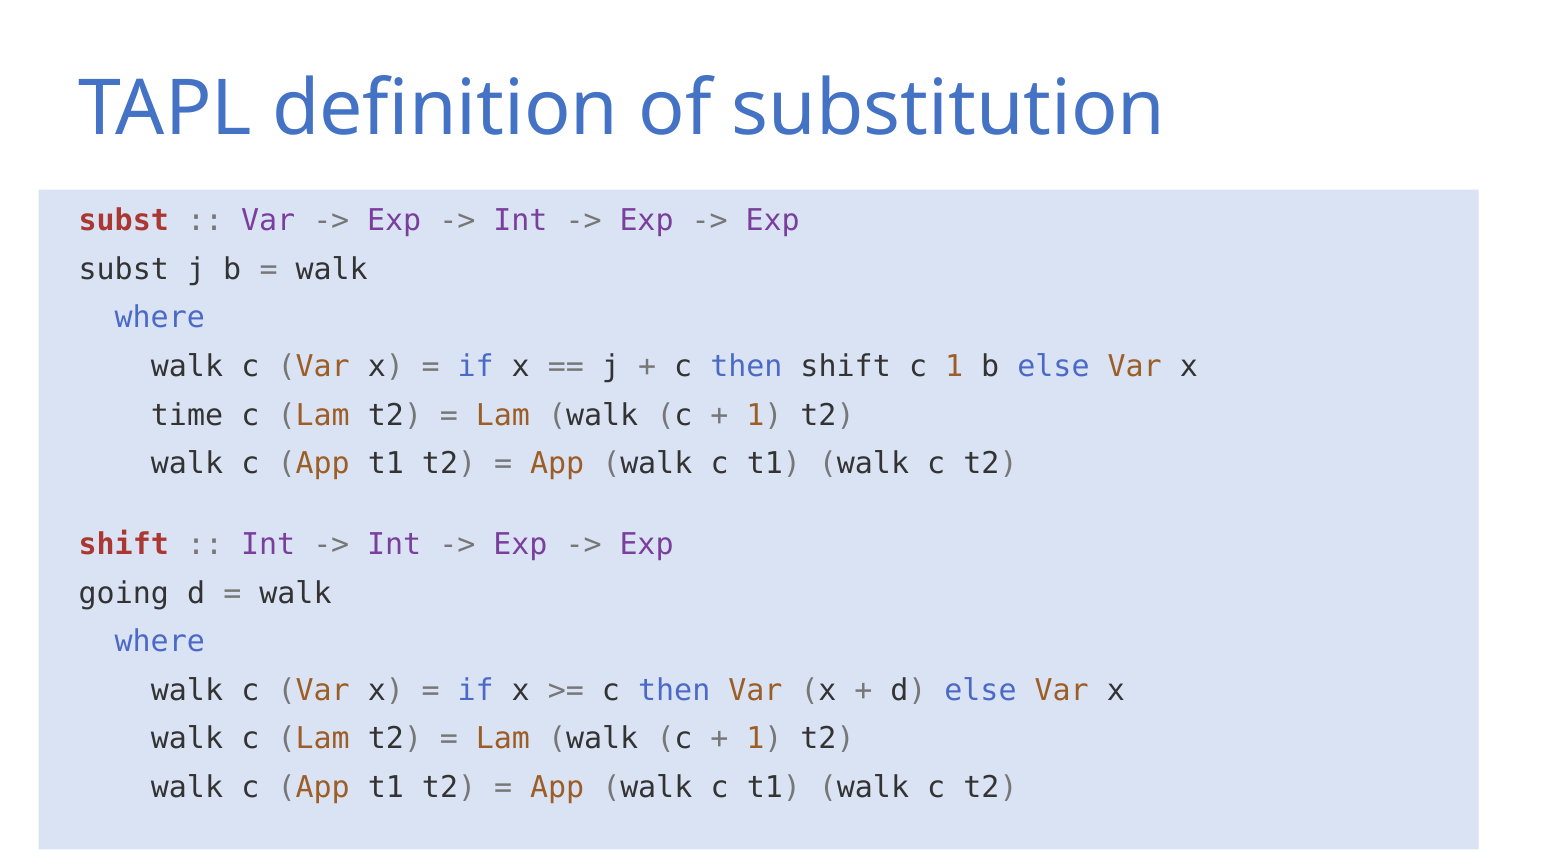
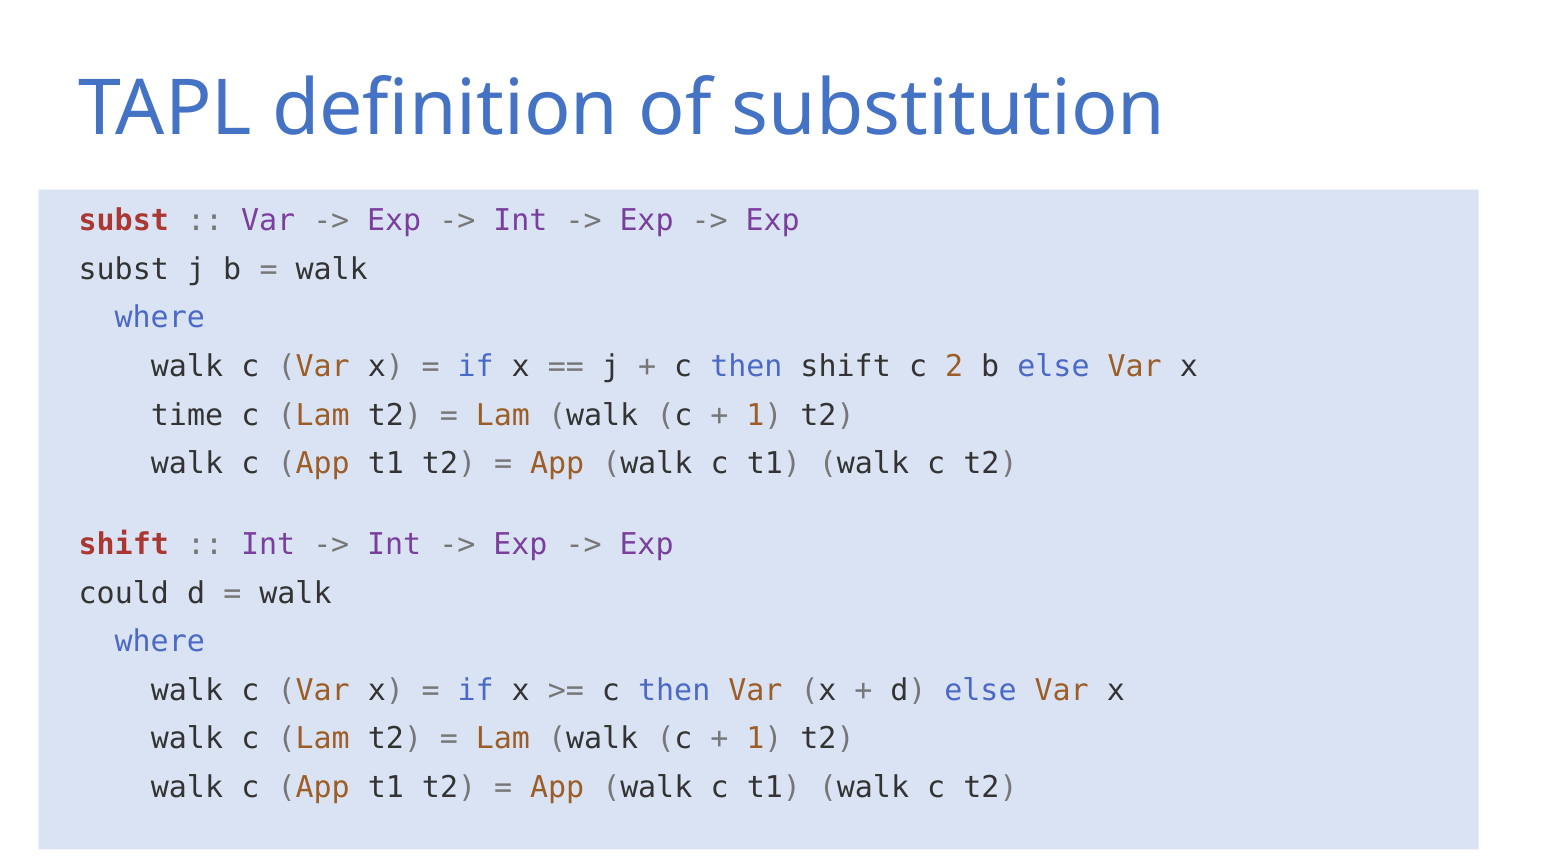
c 1: 1 -> 2
going: going -> could
